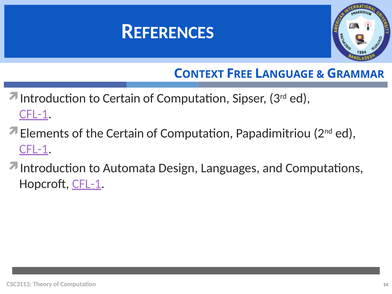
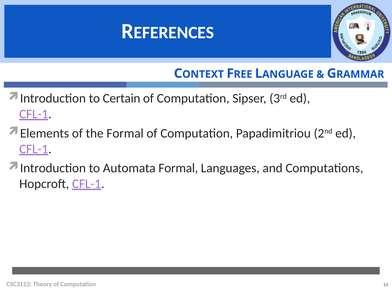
the Certain: Certain -> Formal
Automata Design: Design -> Formal
